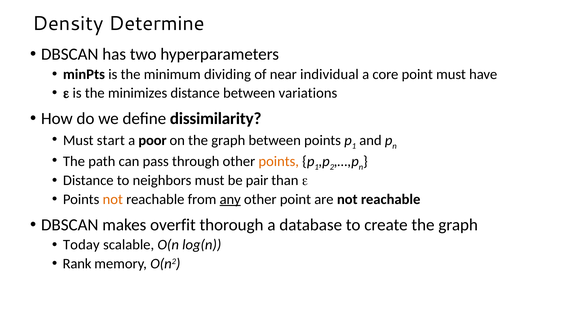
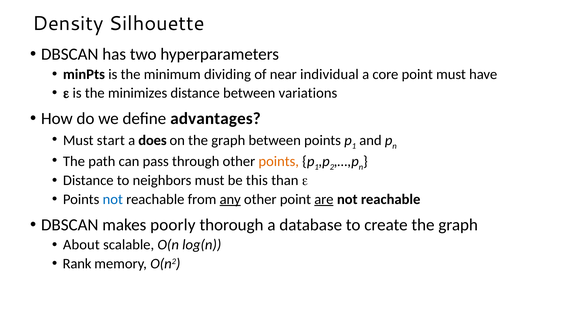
Determine: Determine -> Silhouette
dissimilarity: dissimilarity -> advantages
poor: poor -> does
pair: pair -> this
not at (113, 200) colour: orange -> blue
are underline: none -> present
overfit: overfit -> poorly
Today: Today -> About
